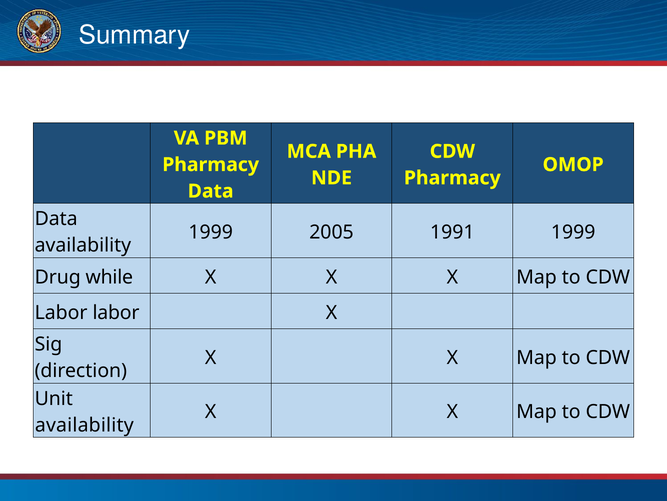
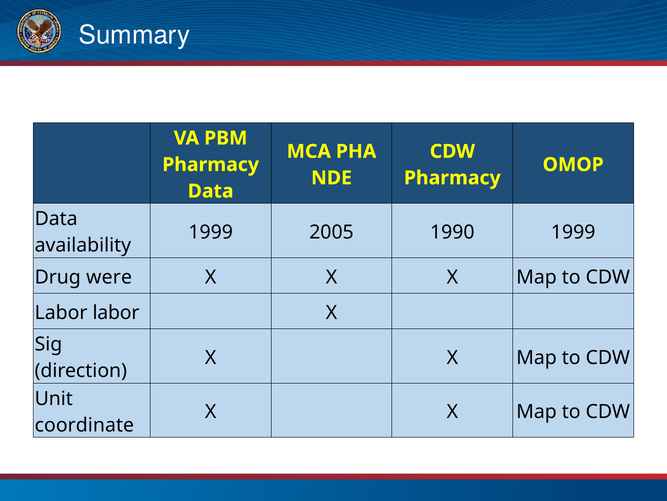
1991: 1991 -> 1990
while: while -> were
availability at (84, 425): availability -> coordinate
